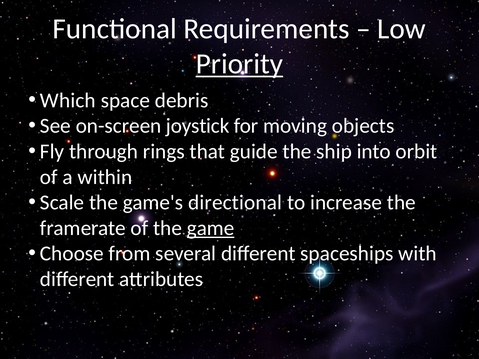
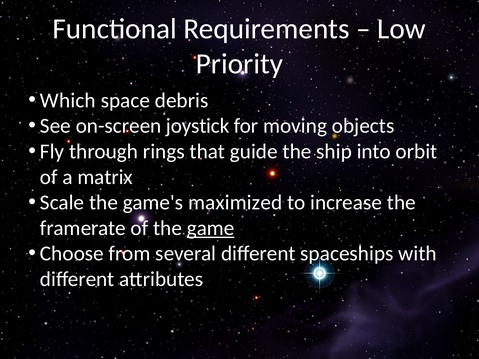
Priority underline: present -> none
within: within -> matrix
directional: directional -> maximized
